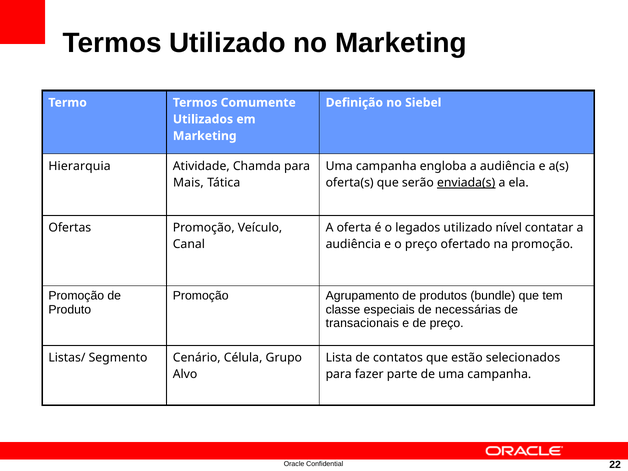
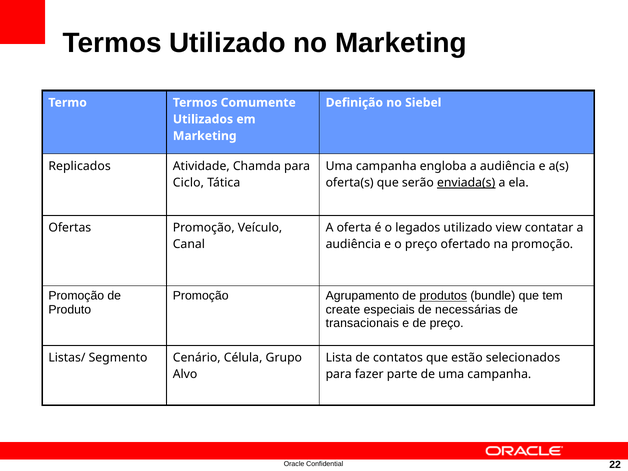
Hierarquia: Hierarquia -> Replicados
Mais: Mais -> Ciclo
nível: nível -> view
produtos underline: none -> present
classe: classe -> create
